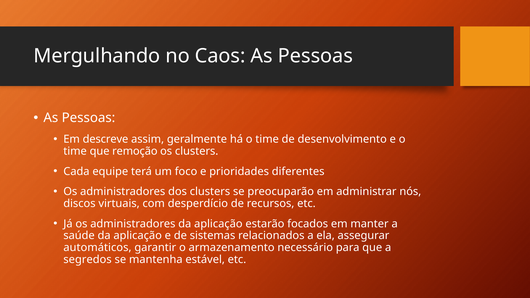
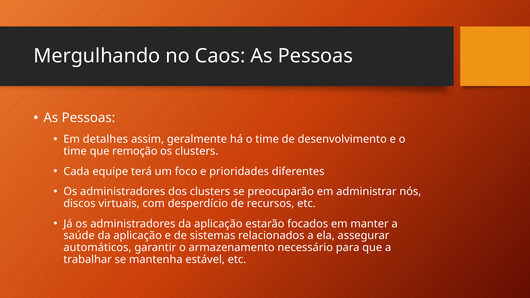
descreve: descreve -> detalhes
segredos: segredos -> trabalhar
